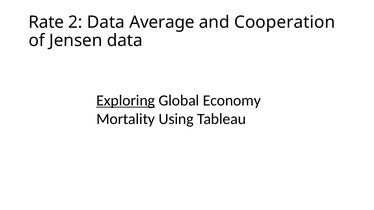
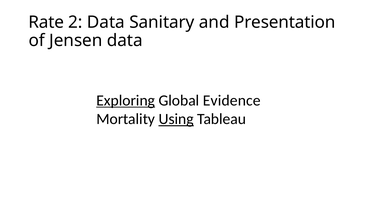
Average: Average -> Sanitary
Cooperation: Cooperation -> Presentation
Economy: Economy -> Evidence
Using underline: none -> present
